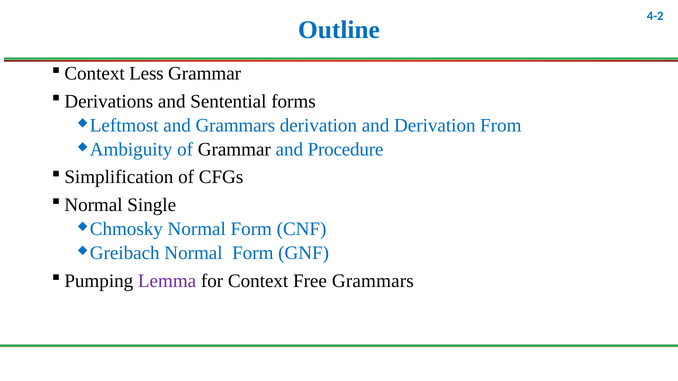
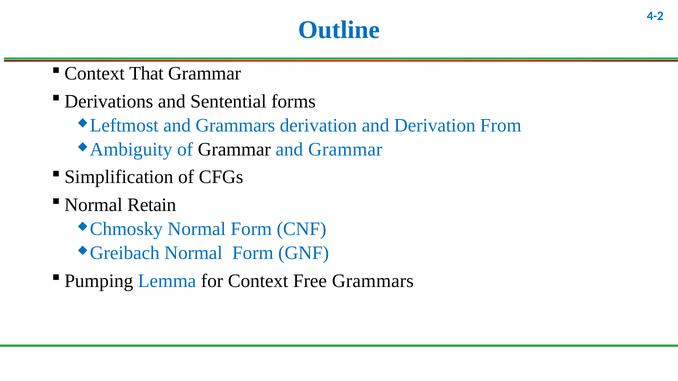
Less: Less -> That
and Procedure: Procedure -> Grammar
Single: Single -> Retain
Lemma colour: purple -> blue
